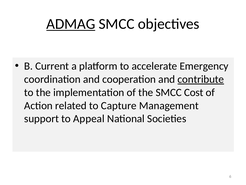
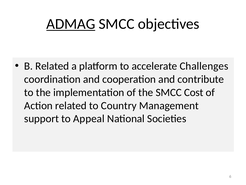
B Current: Current -> Related
Emergency: Emergency -> Challenges
contribute underline: present -> none
Capture: Capture -> Country
